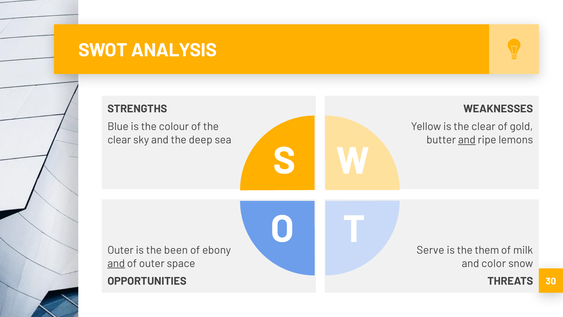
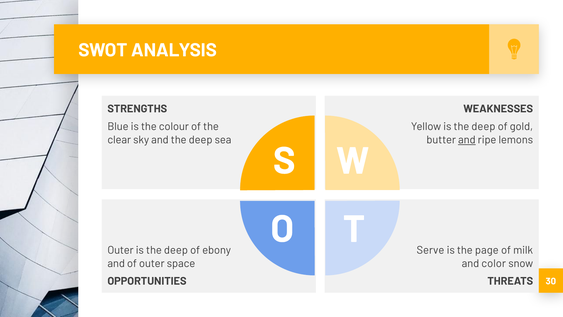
Yellow is the clear: clear -> deep
been at (176, 250): been -> deep
them: them -> page
and at (116, 263) underline: present -> none
